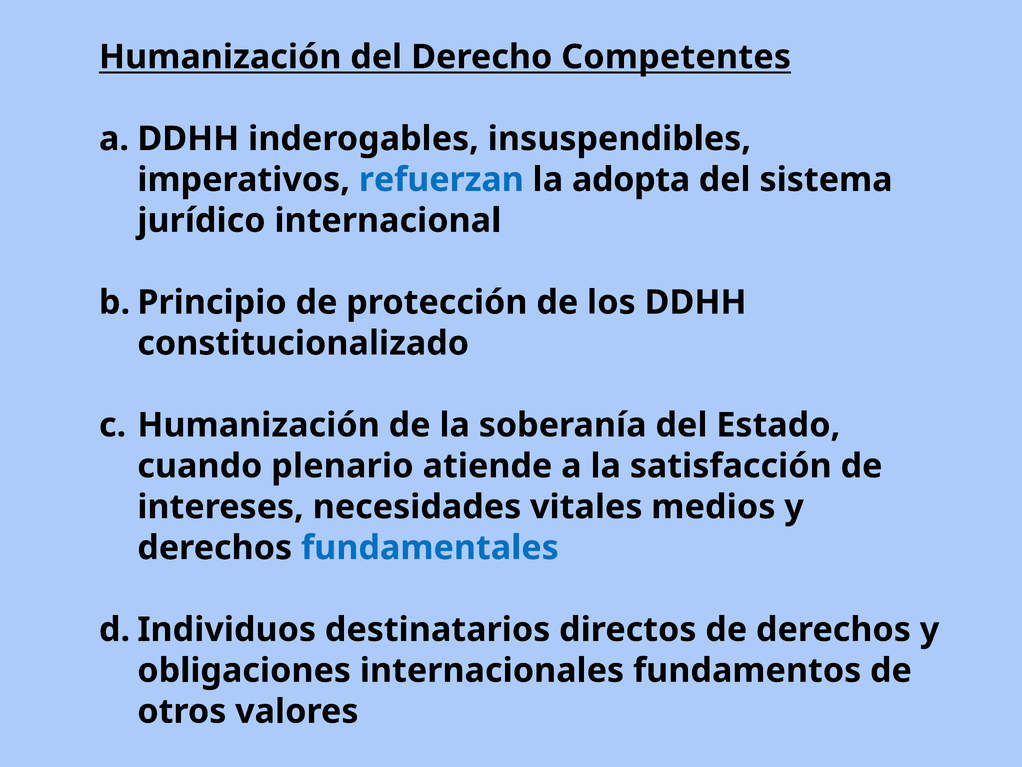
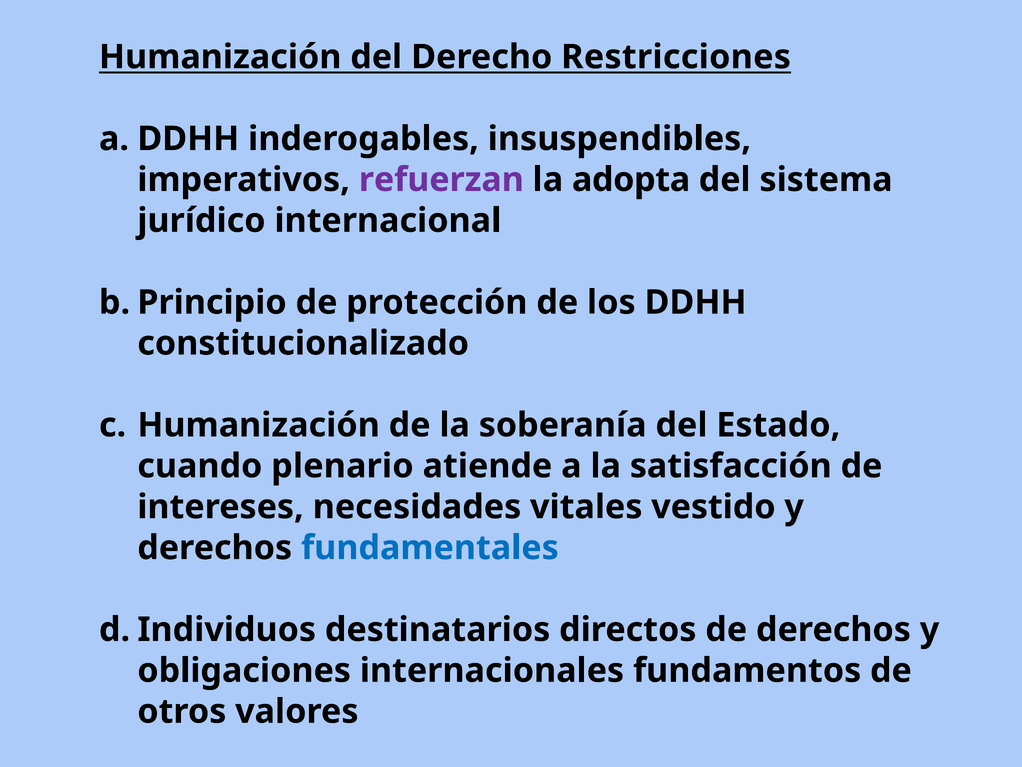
Competentes: Competentes -> Restricciones
refuerzan colour: blue -> purple
medios: medios -> vestido
